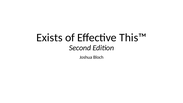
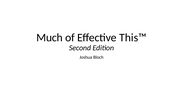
Exists: Exists -> Much
